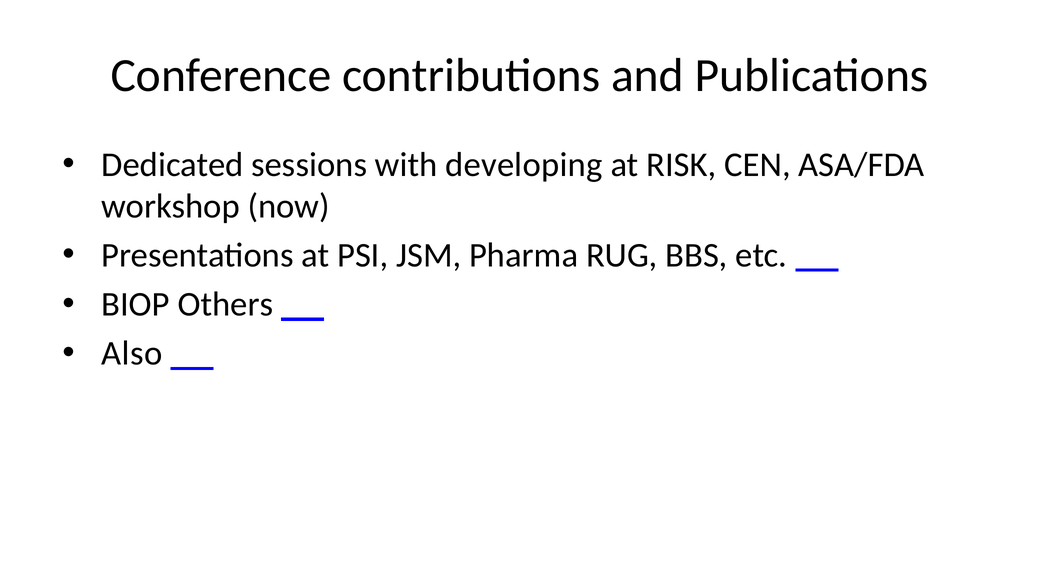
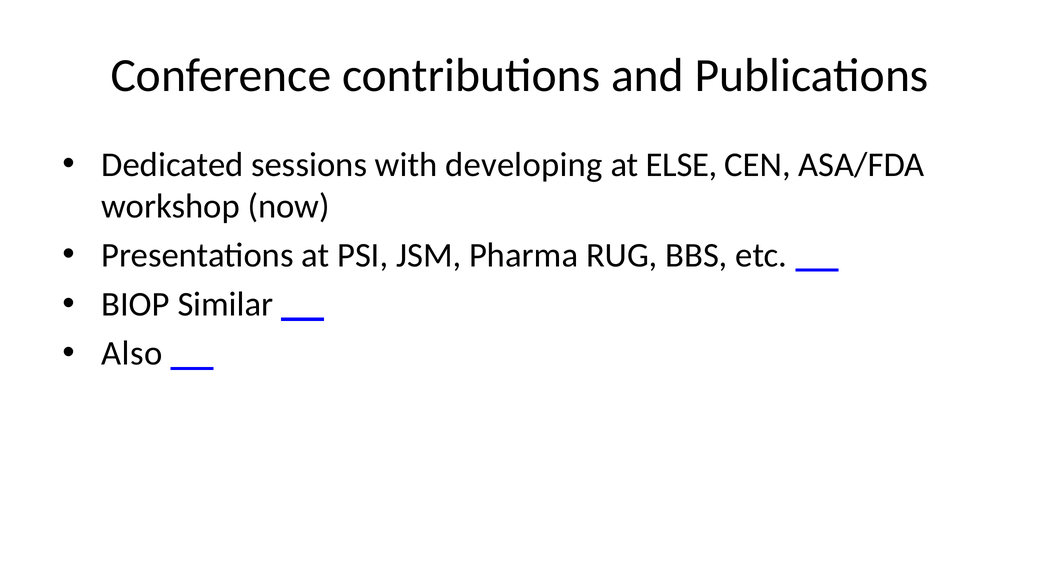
RISK: RISK -> ELSE
Others: Others -> Similar
